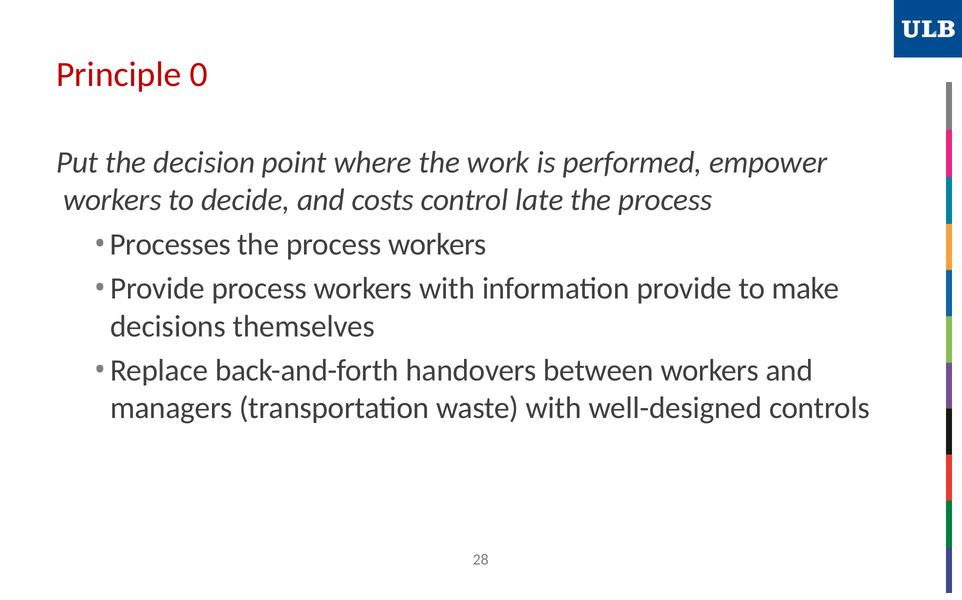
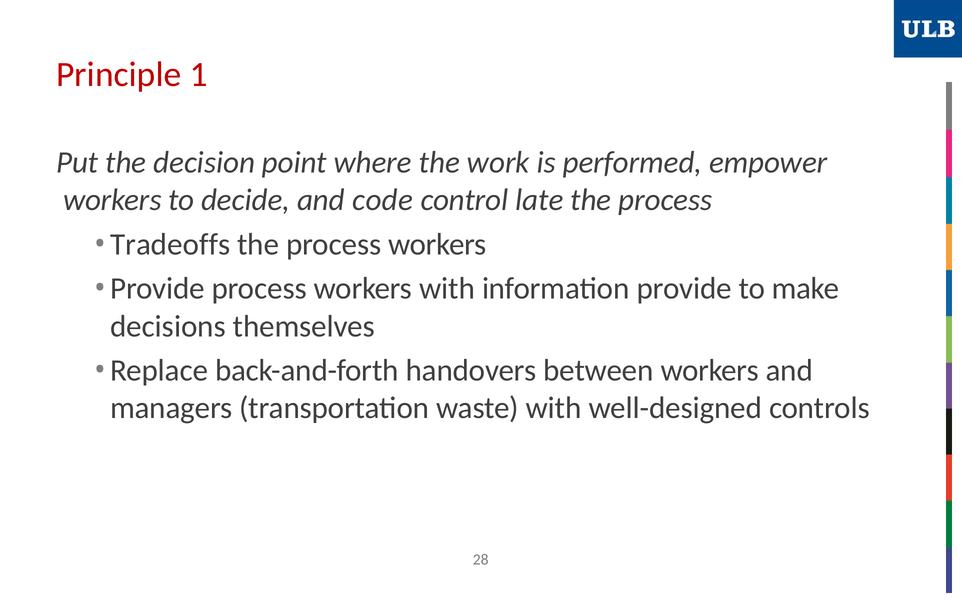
0: 0 -> 1
costs: costs -> code
Processes: Processes -> Tradeoffs
